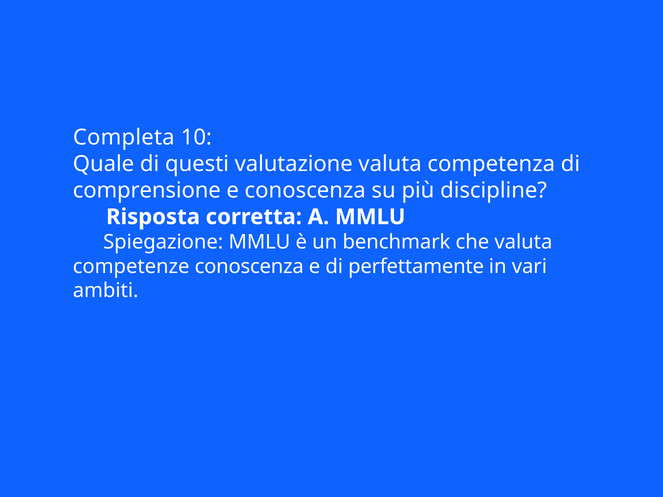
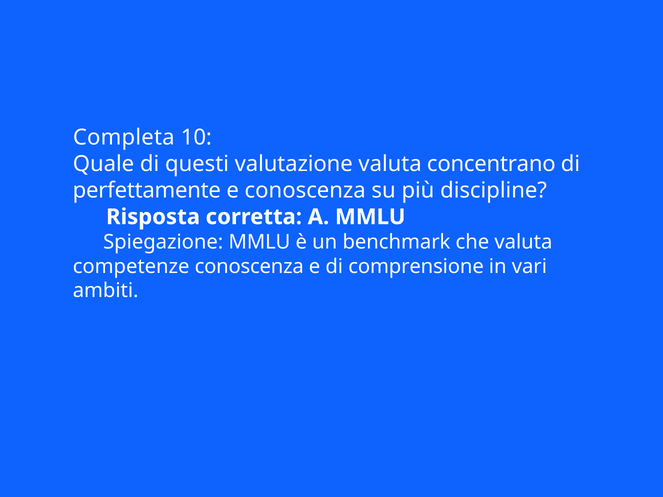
competenza: competenza -> concentrano
comprensione: comprensione -> perfettamente
perfettamente: perfettamente -> comprensione
